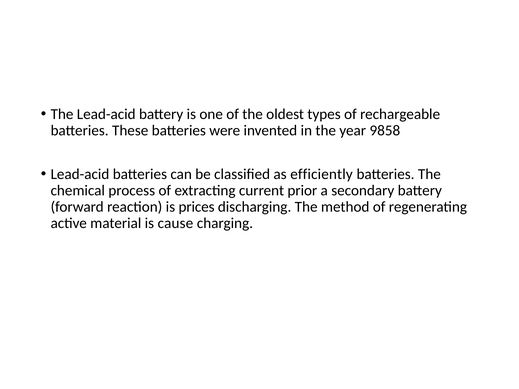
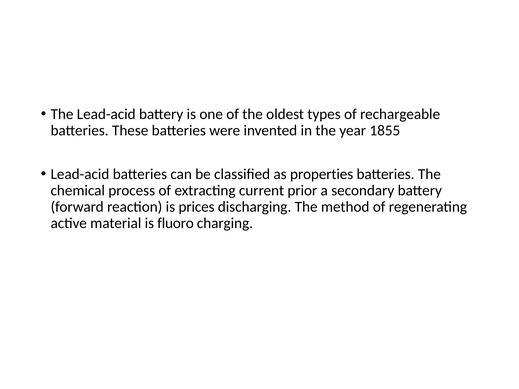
9858: 9858 -> 1855
efficiently: efficiently -> properties
cause: cause -> fluoro
